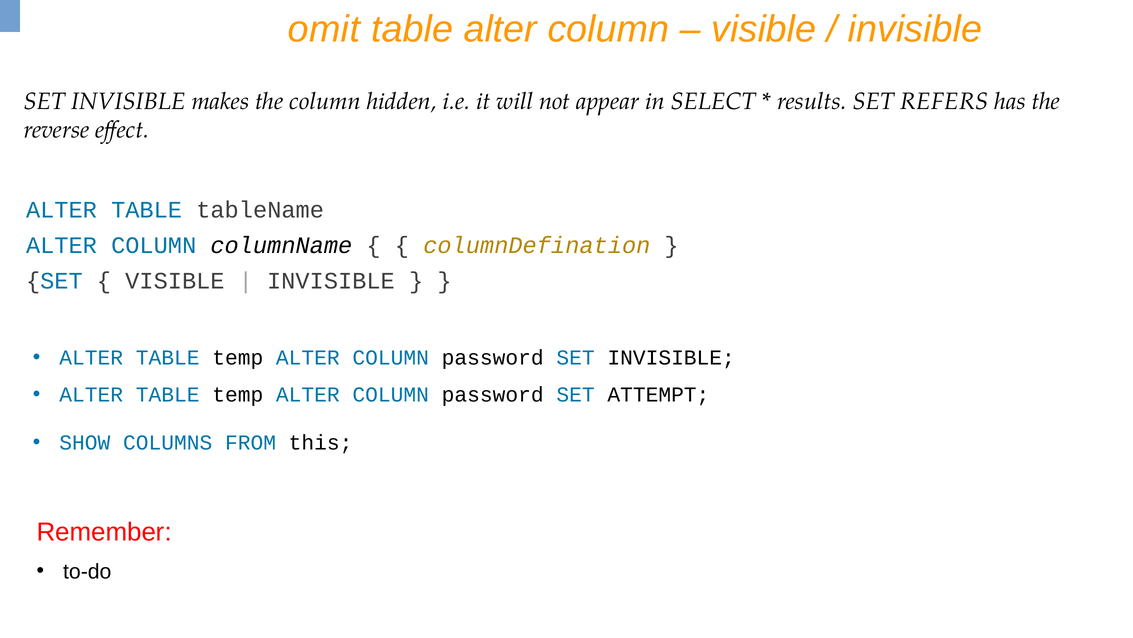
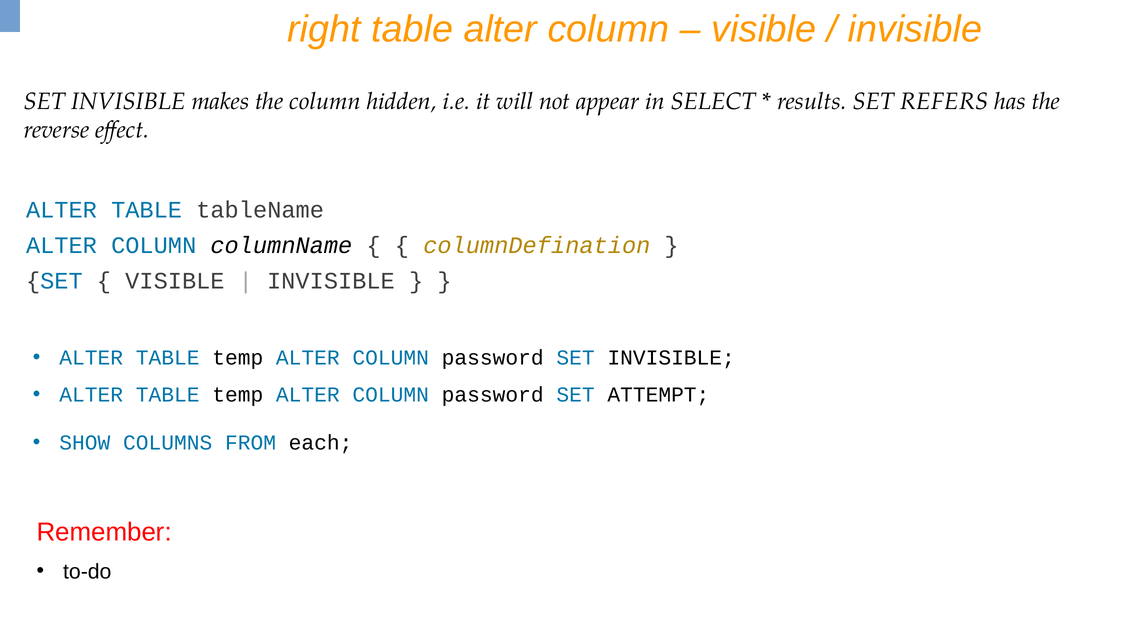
omit: omit -> right
this: this -> each
